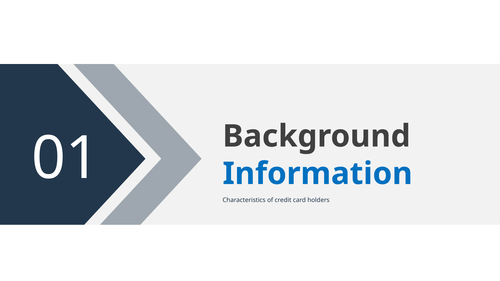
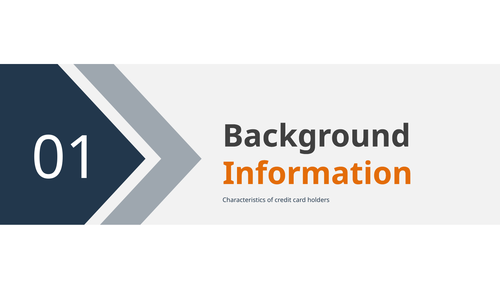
Information colour: blue -> orange
